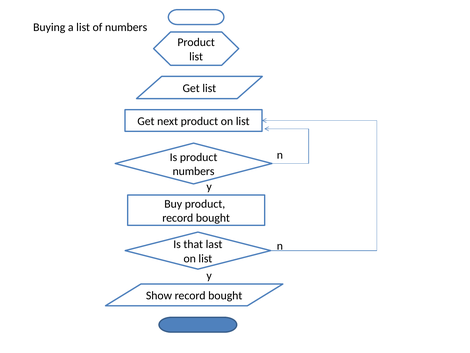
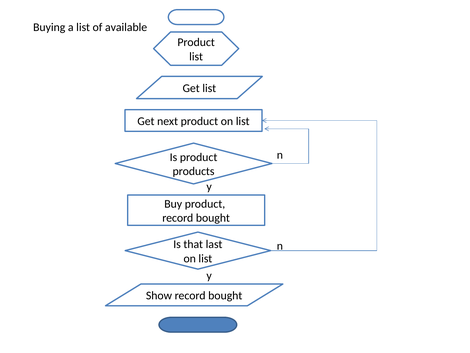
of numbers: numbers -> available
numbers at (194, 171): numbers -> products
